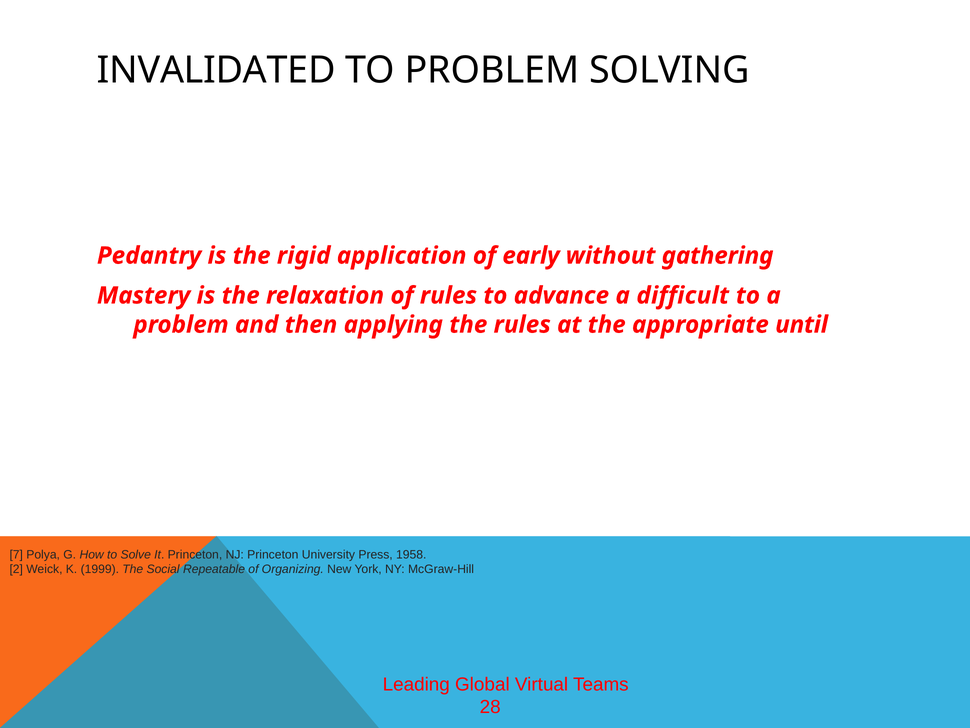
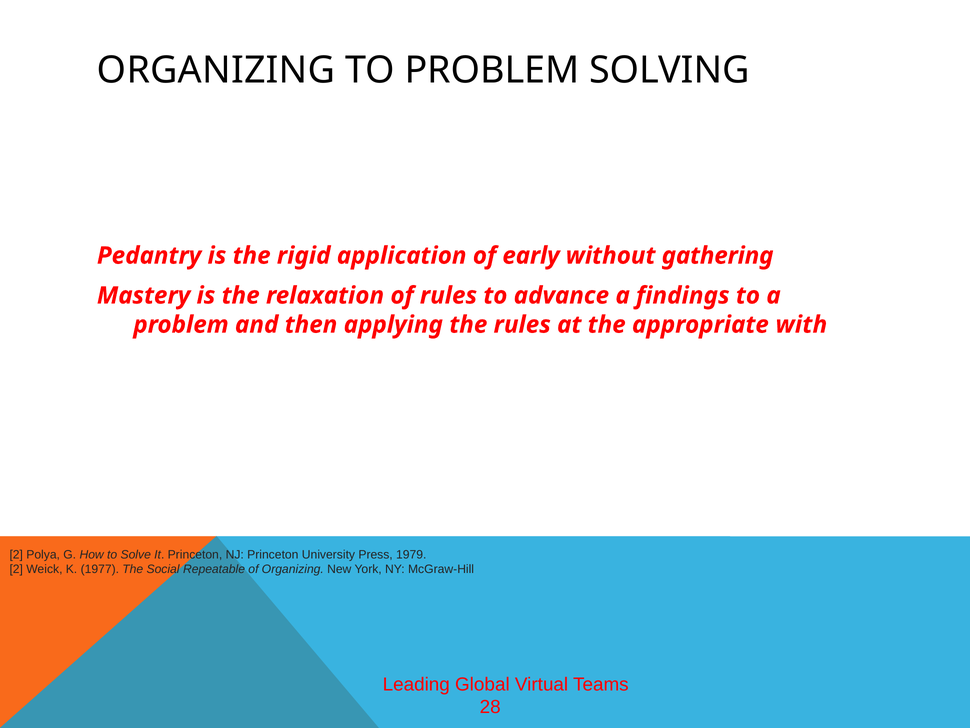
INVALIDATED at (216, 70): INVALIDATED -> ORGANIZING
difficult: difficult -> findings
until: until -> with
7 at (16, 554): 7 -> 2
1958: 1958 -> 1979
1999: 1999 -> 1977
